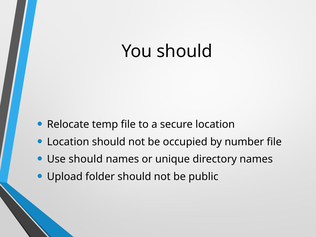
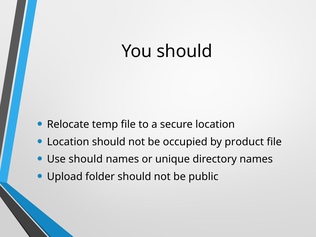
number: number -> product
